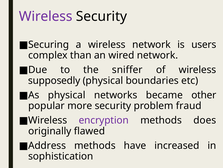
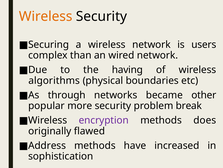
Wireless at (46, 16) colour: purple -> orange
sniffer: sniffer -> having
supposedly: supposedly -> algorithms
As physical: physical -> through
fraud: fraud -> break
